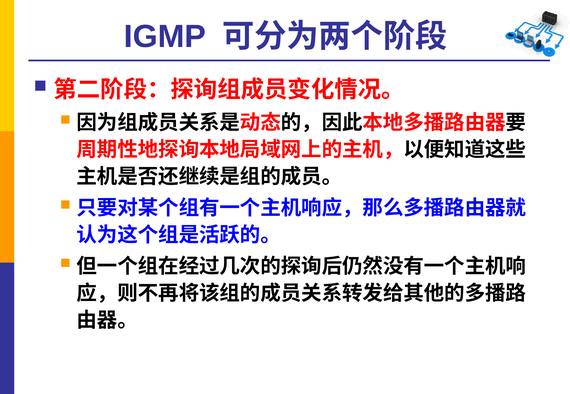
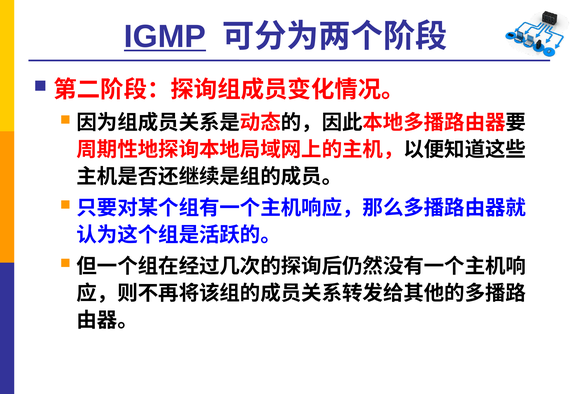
IGMP underline: none -> present
